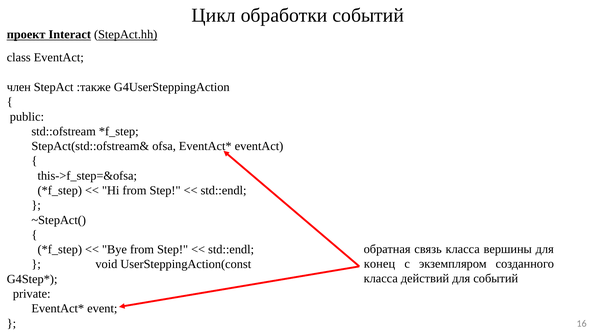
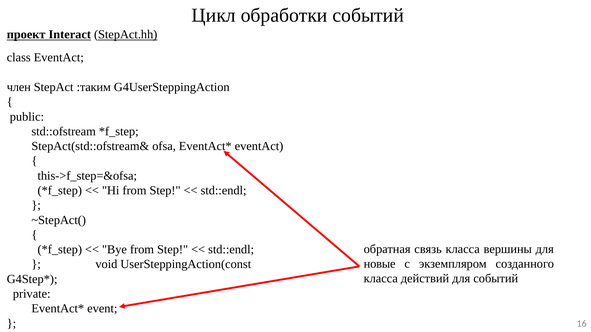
:также: :также -> :таким
конец: конец -> новые
